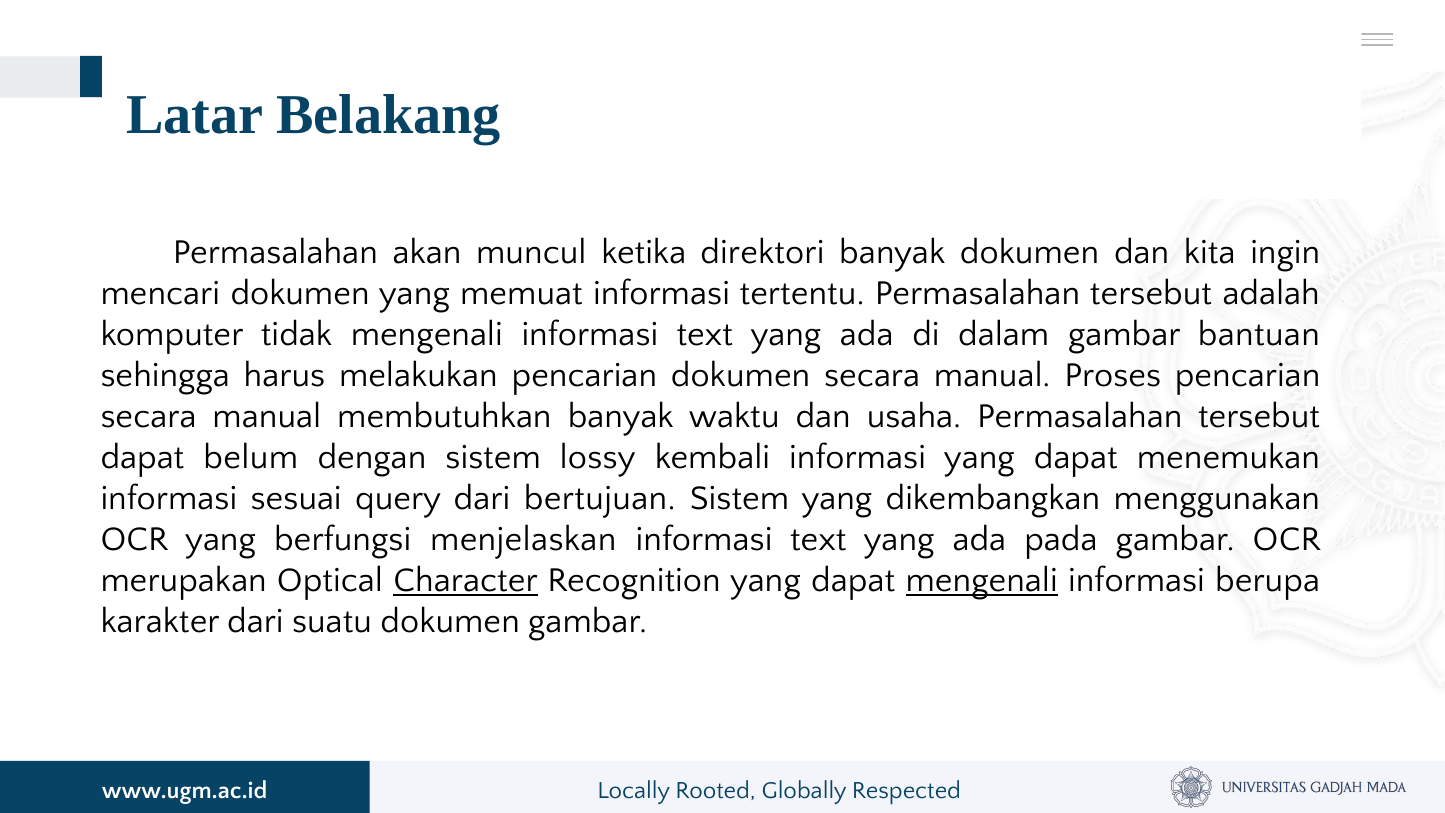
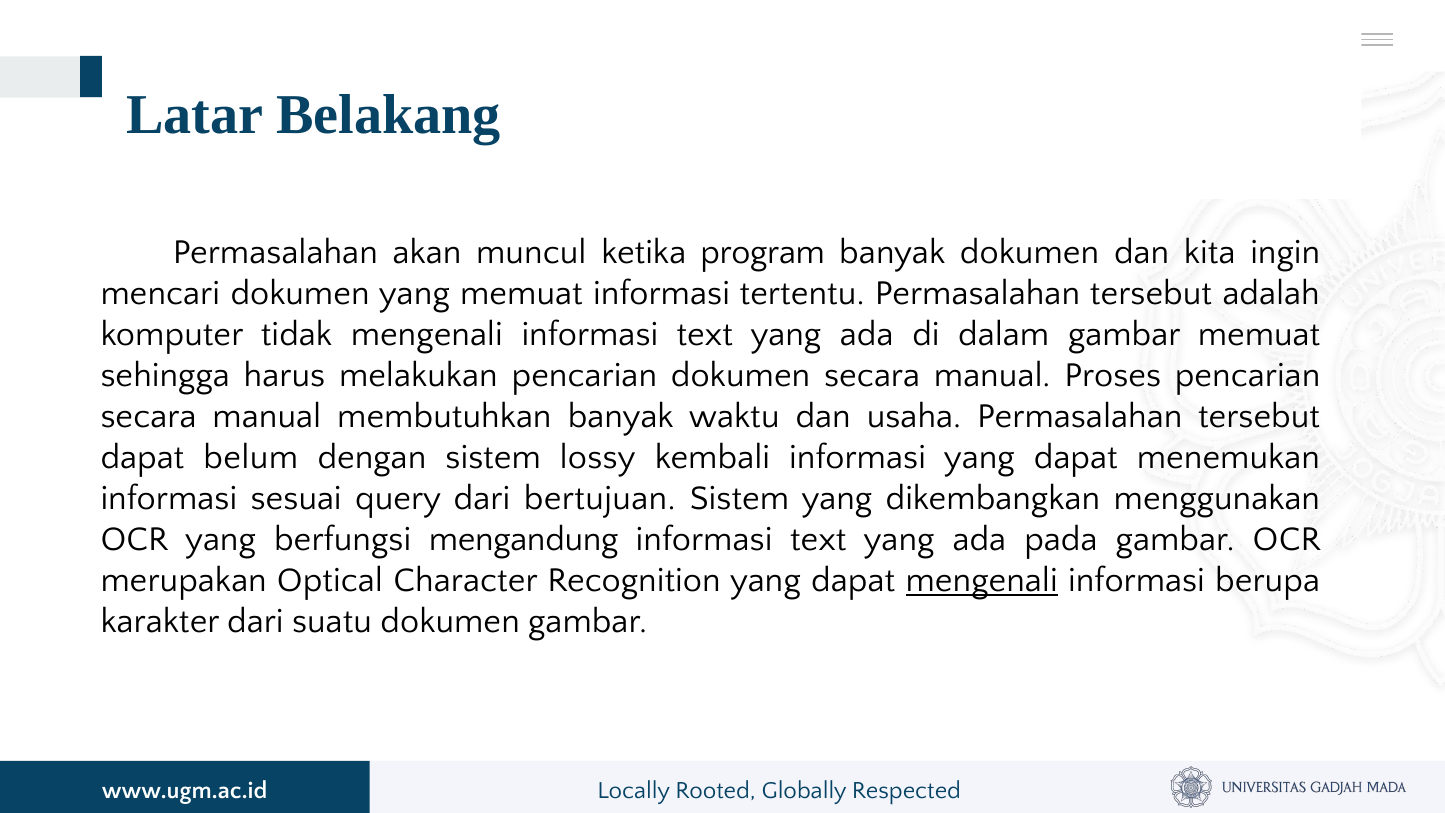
direktori: direktori -> program
gambar bantuan: bantuan -> memuat
menjelaskan: menjelaskan -> mengandung
Character underline: present -> none
